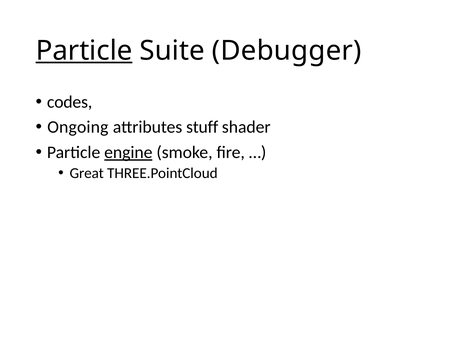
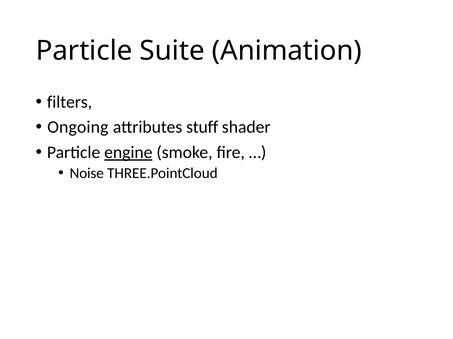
Particle at (84, 51) underline: present -> none
Debugger: Debugger -> Animation
codes: codes -> filters
Great: Great -> Noise
